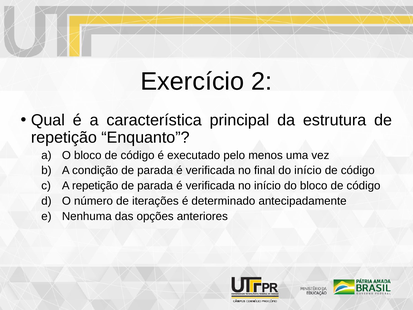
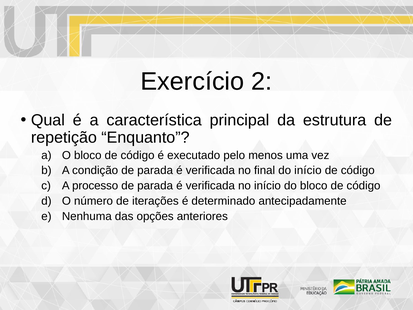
A repetição: repetição -> processo
